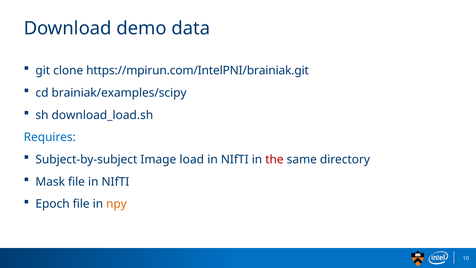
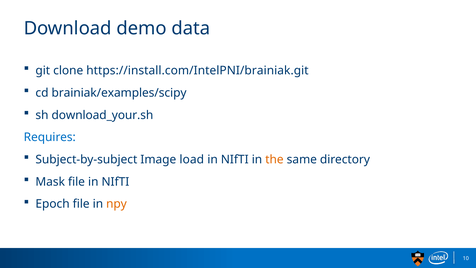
https://mpirun.com/IntelPNI/brainiak.git: https://mpirun.com/IntelPNI/brainiak.git -> https://install.com/IntelPNI/brainiak.git
download_load.sh: download_load.sh -> download_your.sh
the colour: red -> orange
